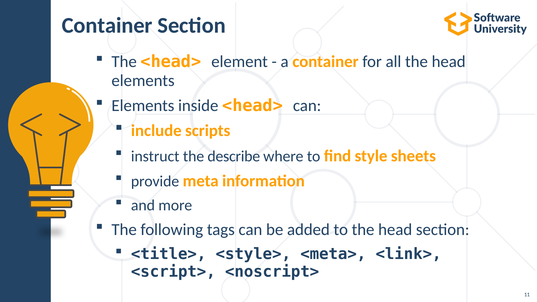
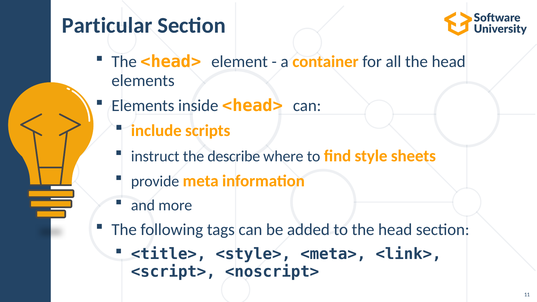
Container at (107, 25): Container -> Particular
